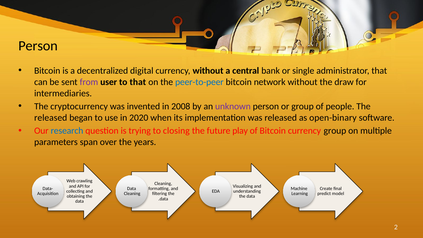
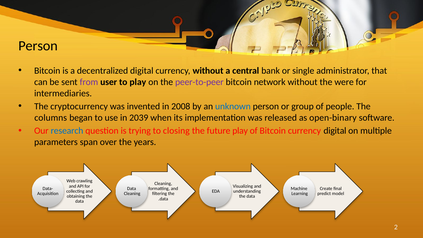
to that: that -> play
peer-to-peer colour: blue -> purple
draw: draw -> were
unknown colour: purple -> blue
released at (51, 118): released -> columns
2020: 2020 -> 2039
currency group: group -> digital
